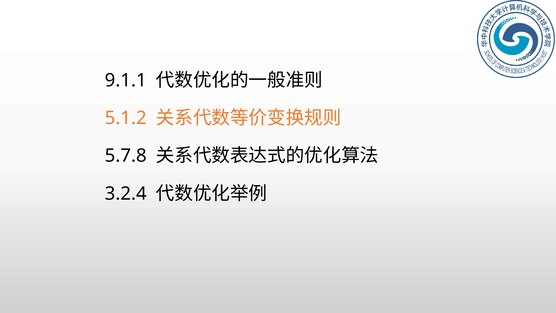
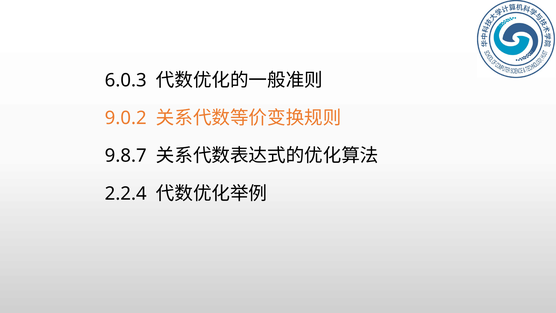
9.1.1: 9.1.1 -> 6.0.3
5.1.2: 5.1.2 -> 9.0.2
5.7.8: 5.7.8 -> 9.8.7
3.2.4: 3.2.4 -> 2.2.4
